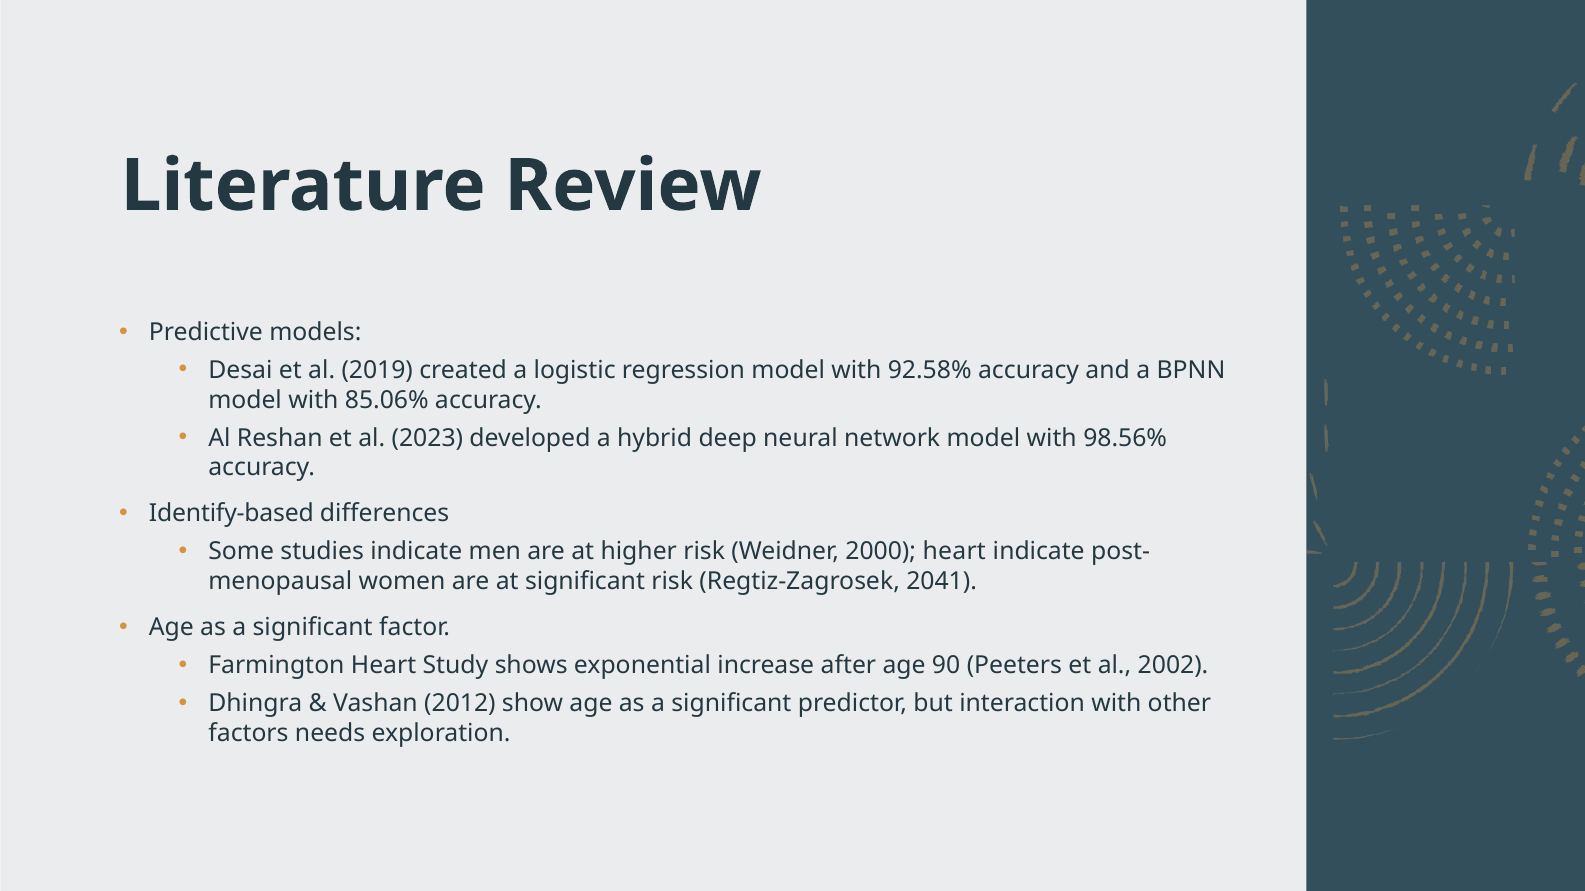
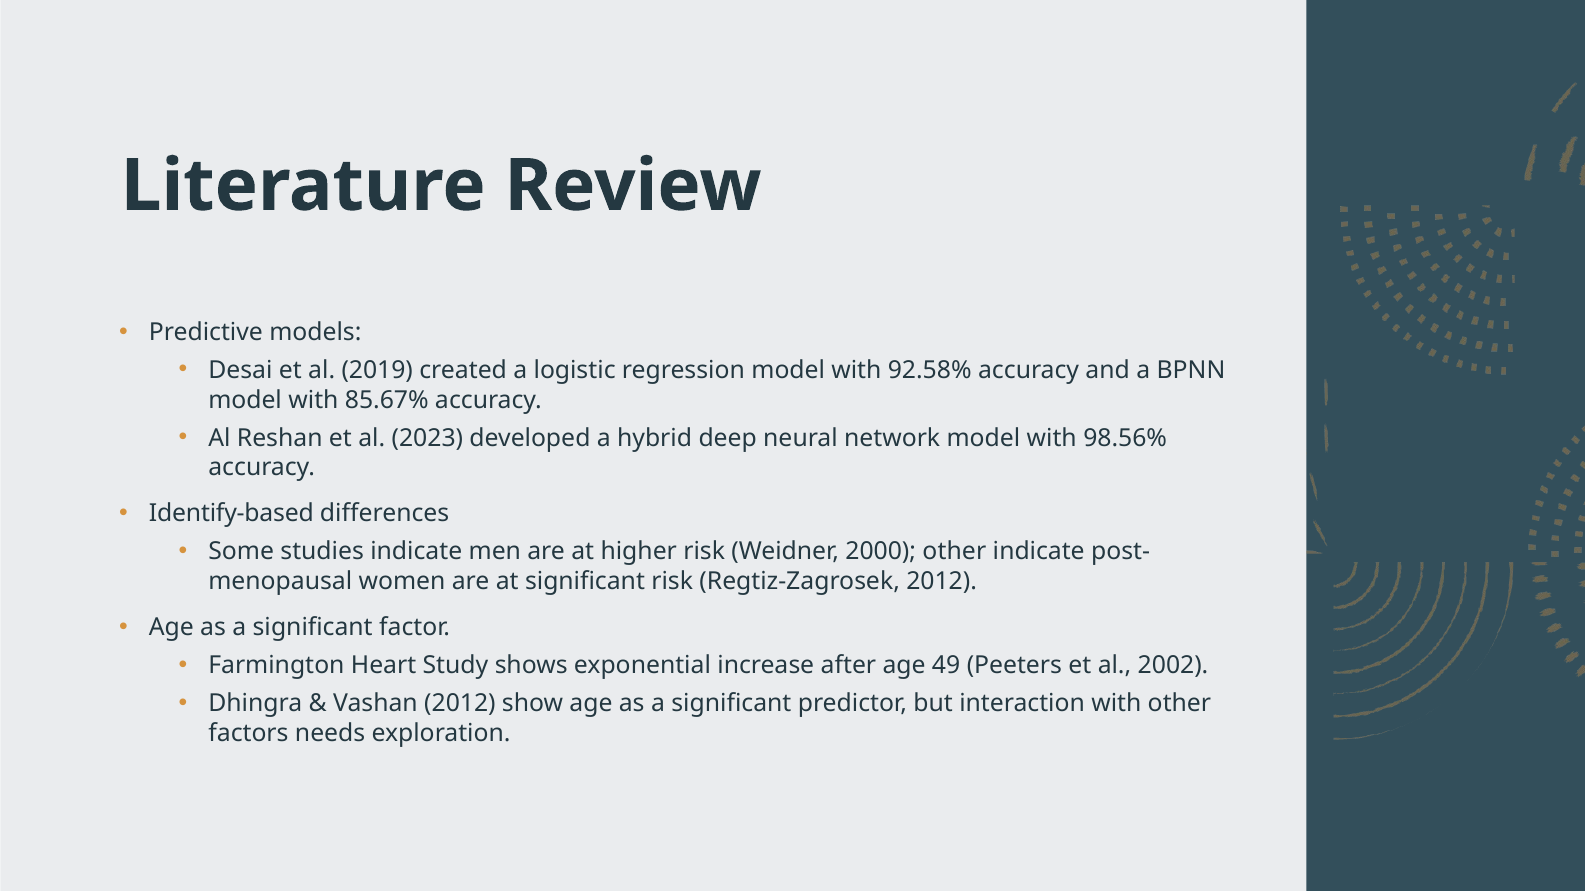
85.06%: 85.06% -> 85.67%
2000 heart: heart -> other
Regtiz-Zagrosek 2041: 2041 -> 2012
90: 90 -> 49
